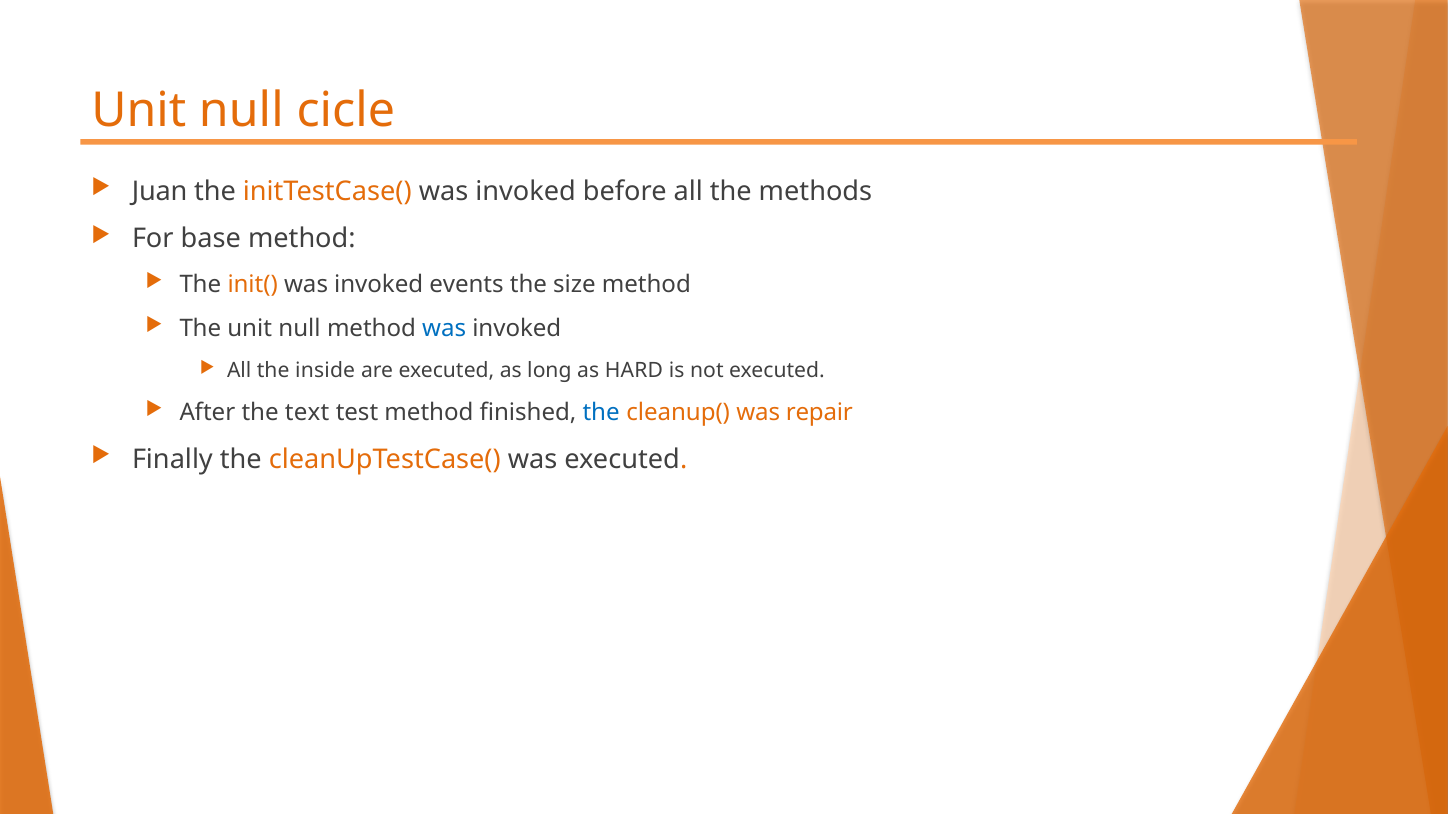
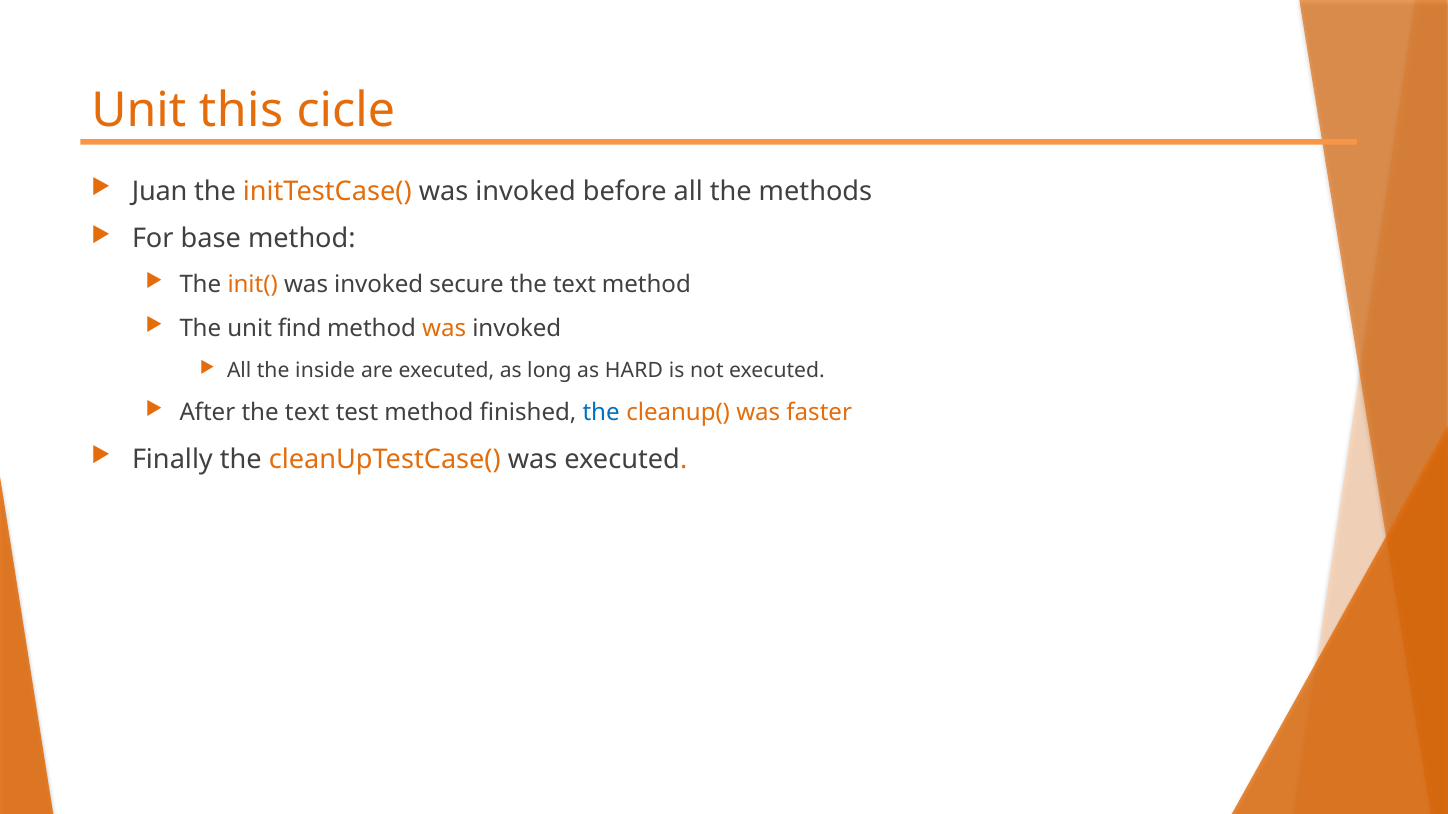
null at (241, 110): null -> this
events: events -> secure
size at (574, 285): size -> text
The unit null: null -> find
was at (444, 329) colour: blue -> orange
repair: repair -> faster
